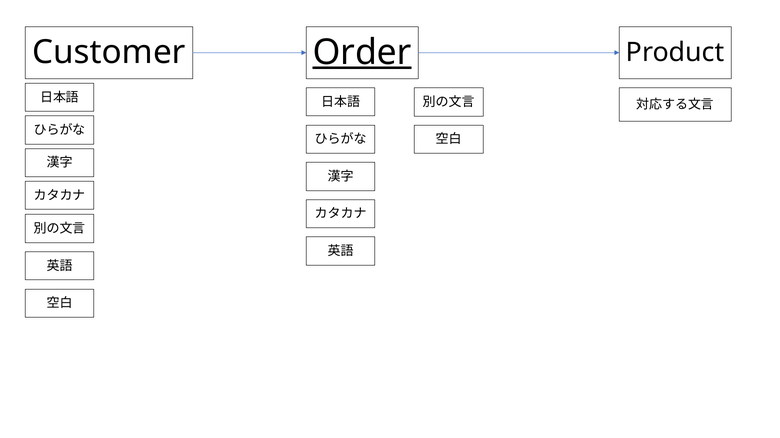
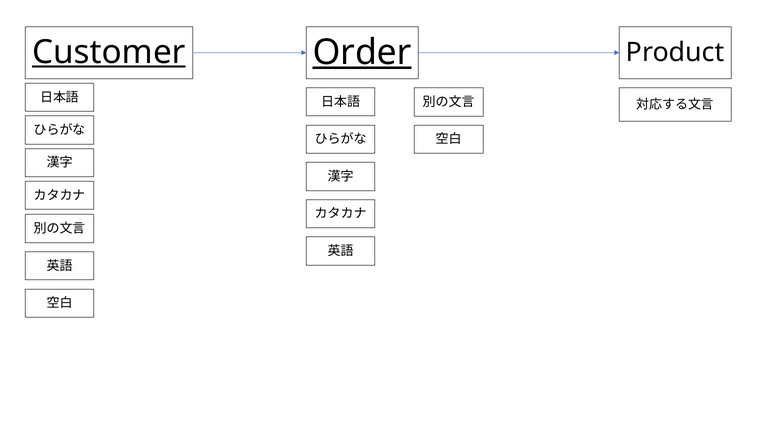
Customer underline: none -> present
